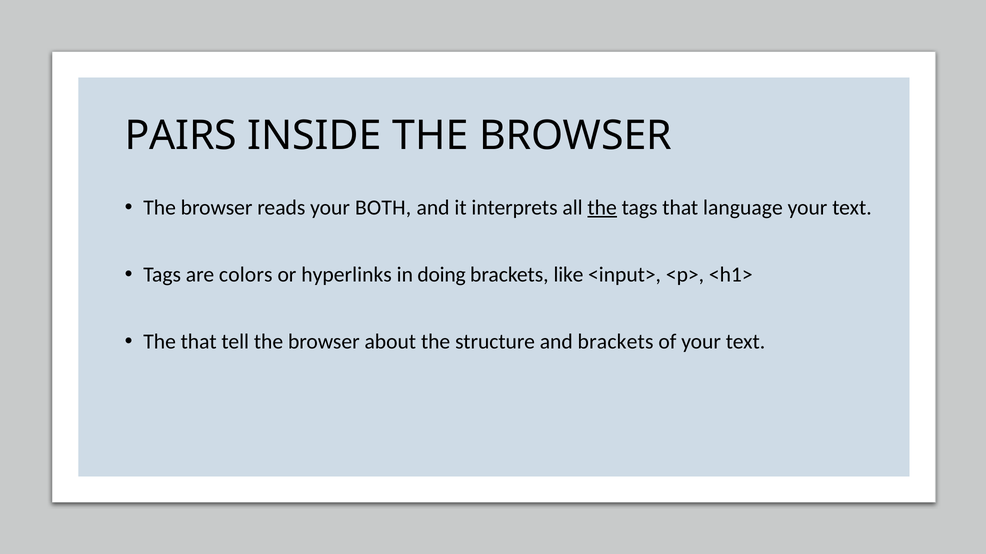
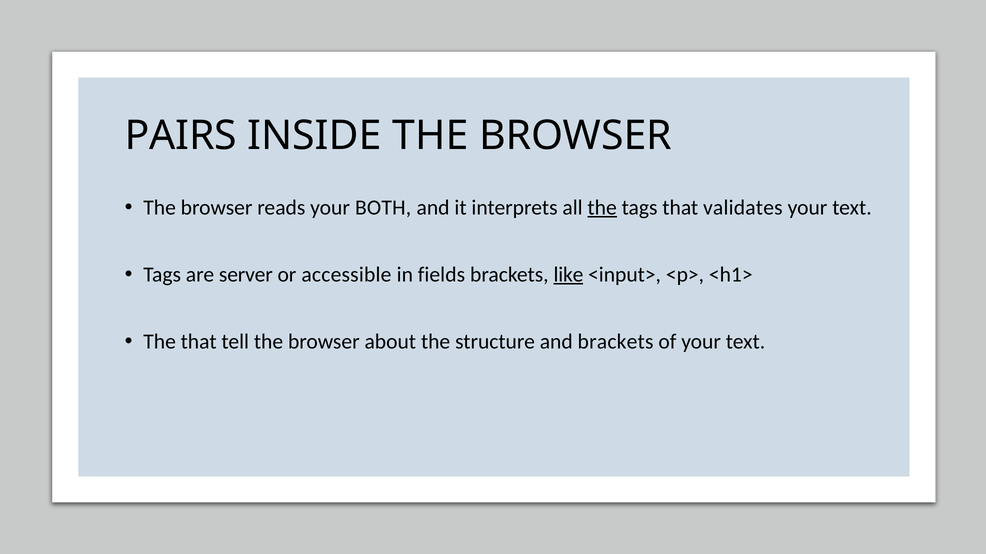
language: language -> validates
colors: colors -> server
hyperlinks: hyperlinks -> accessible
doing: doing -> fields
like underline: none -> present
